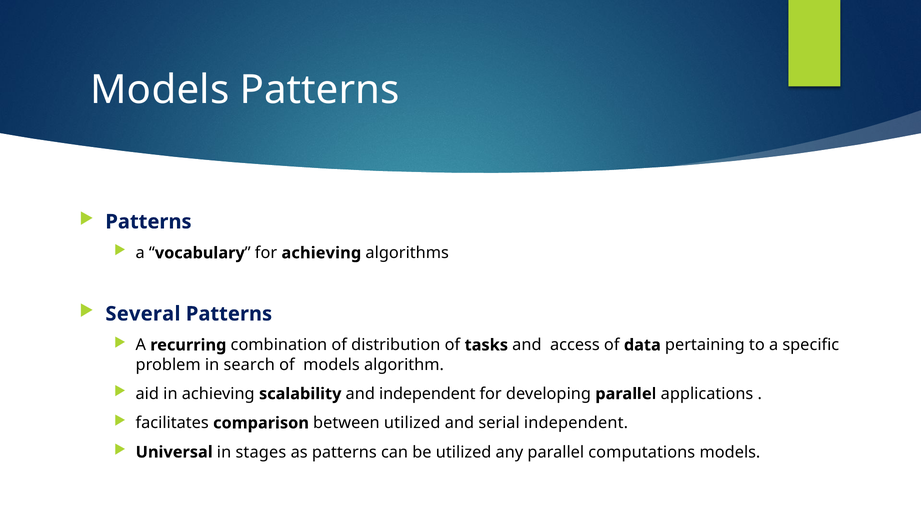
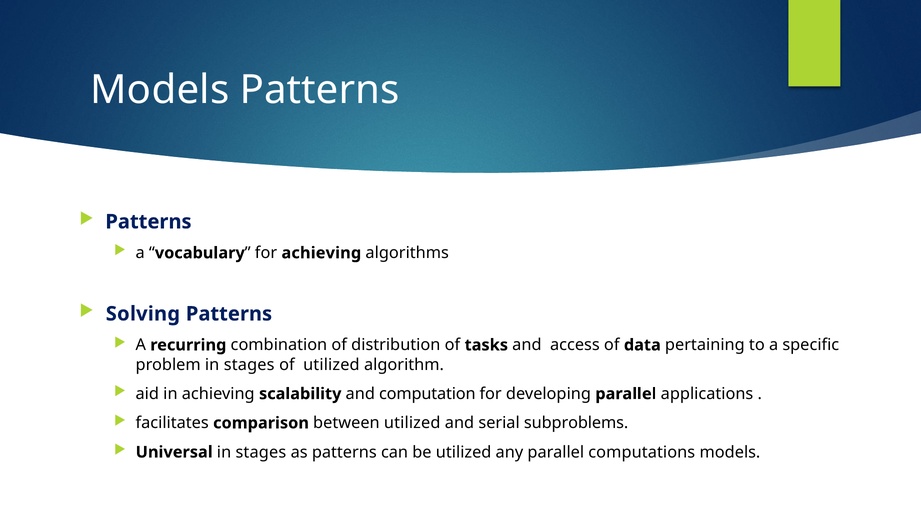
Several: Several -> Solving
problem in search: search -> stages
of models: models -> utilized
and independent: independent -> computation
serial independent: independent -> subproblems
